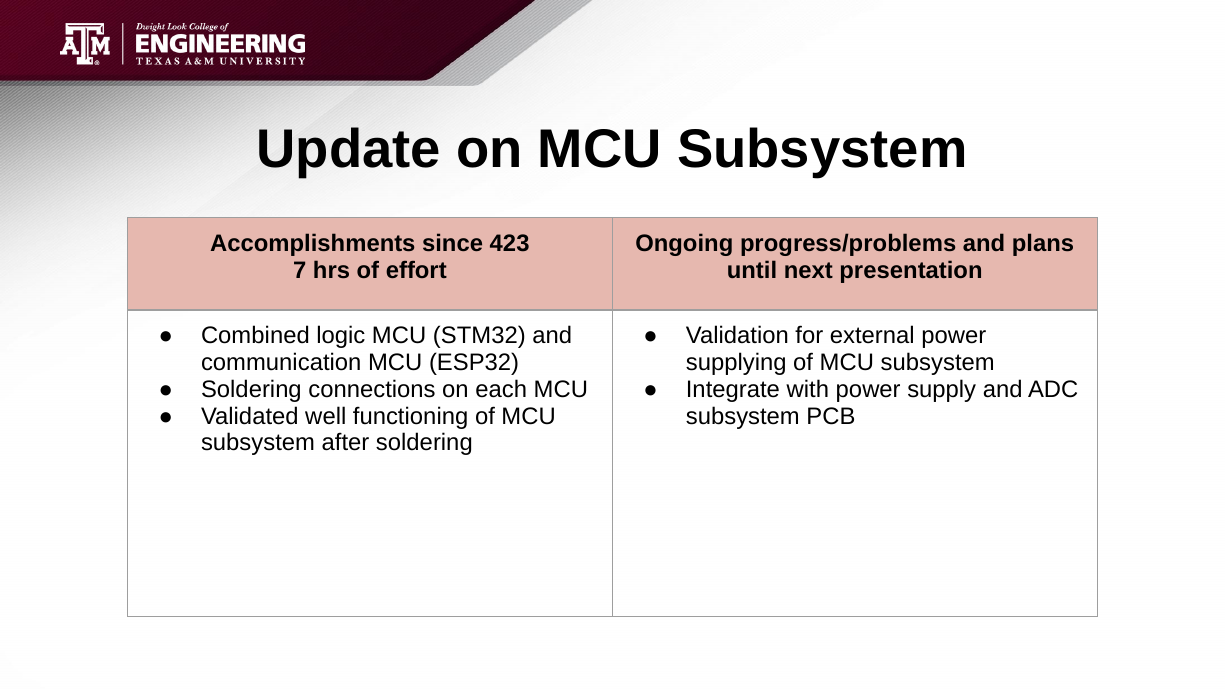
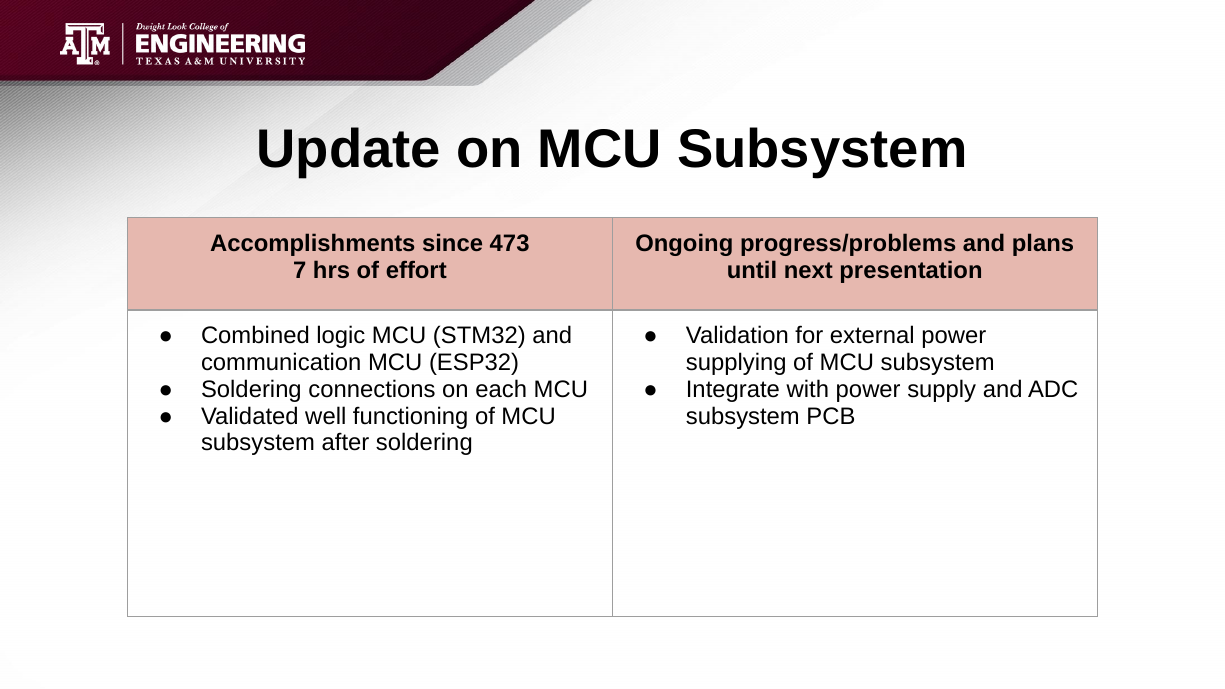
423: 423 -> 473
